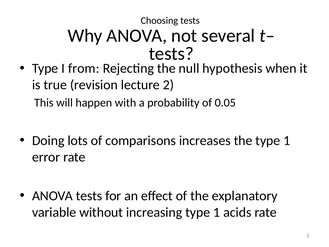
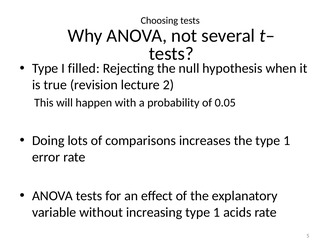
from: from -> filled
